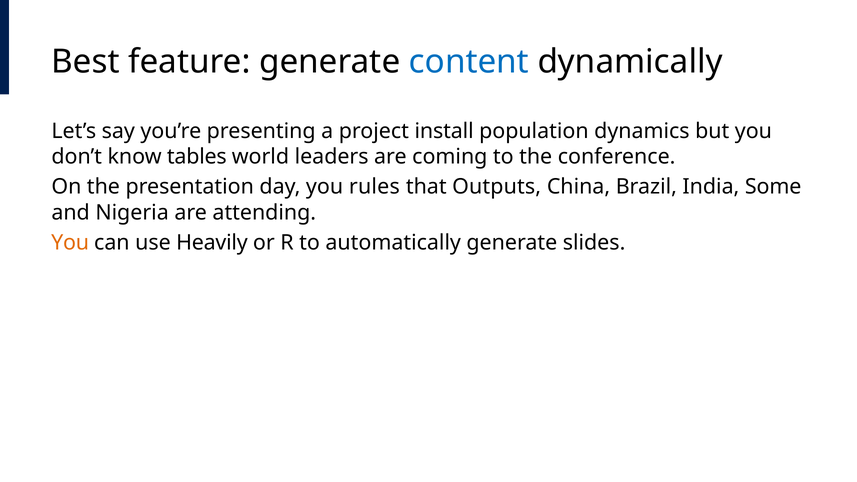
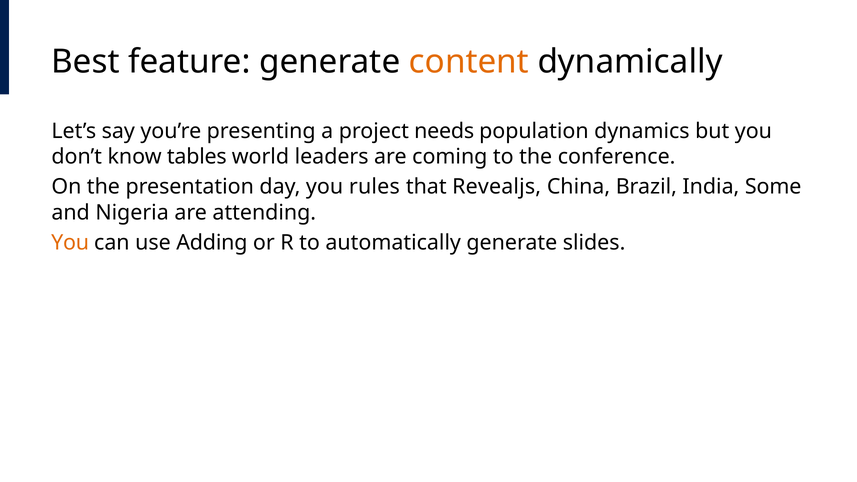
content colour: blue -> orange
install: install -> needs
Outputs: Outputs -> Revealjs
Heavily: Heavily -> Adding
